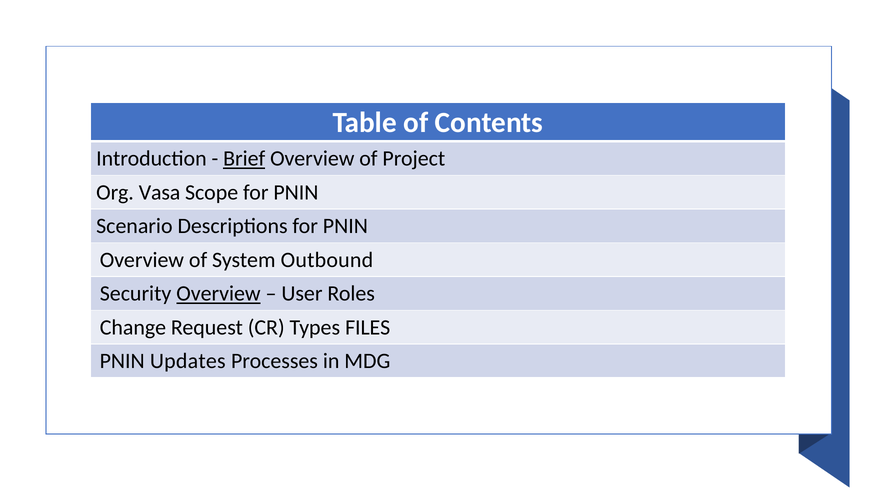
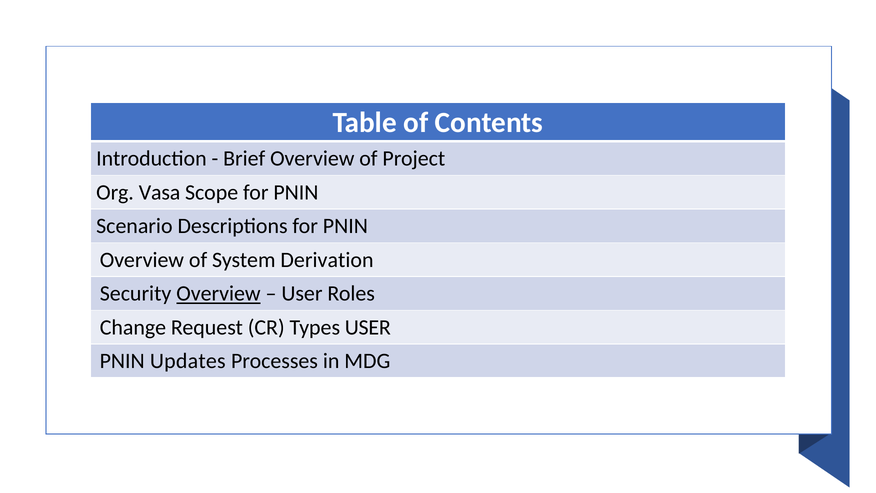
Brief underline: present -> none
Outbound: Outbound -> Derivation
Types FILES: FILES -> USER
